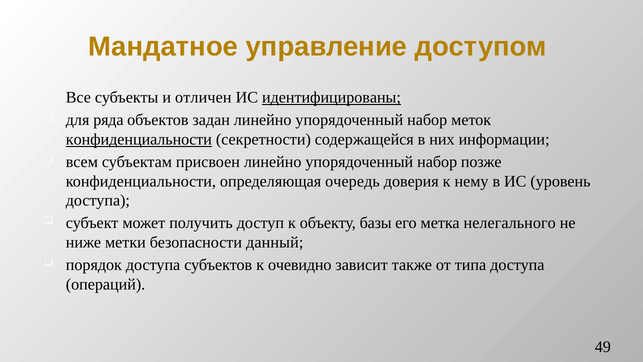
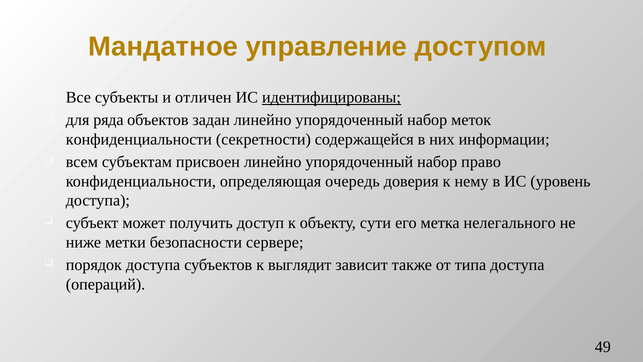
конфиденциальности at (139, 139) underline: present -> none
позже: позже -> право
базы: базы -> сути
данный: данный -> сервере
очевидно: очевидно -> выглядит
